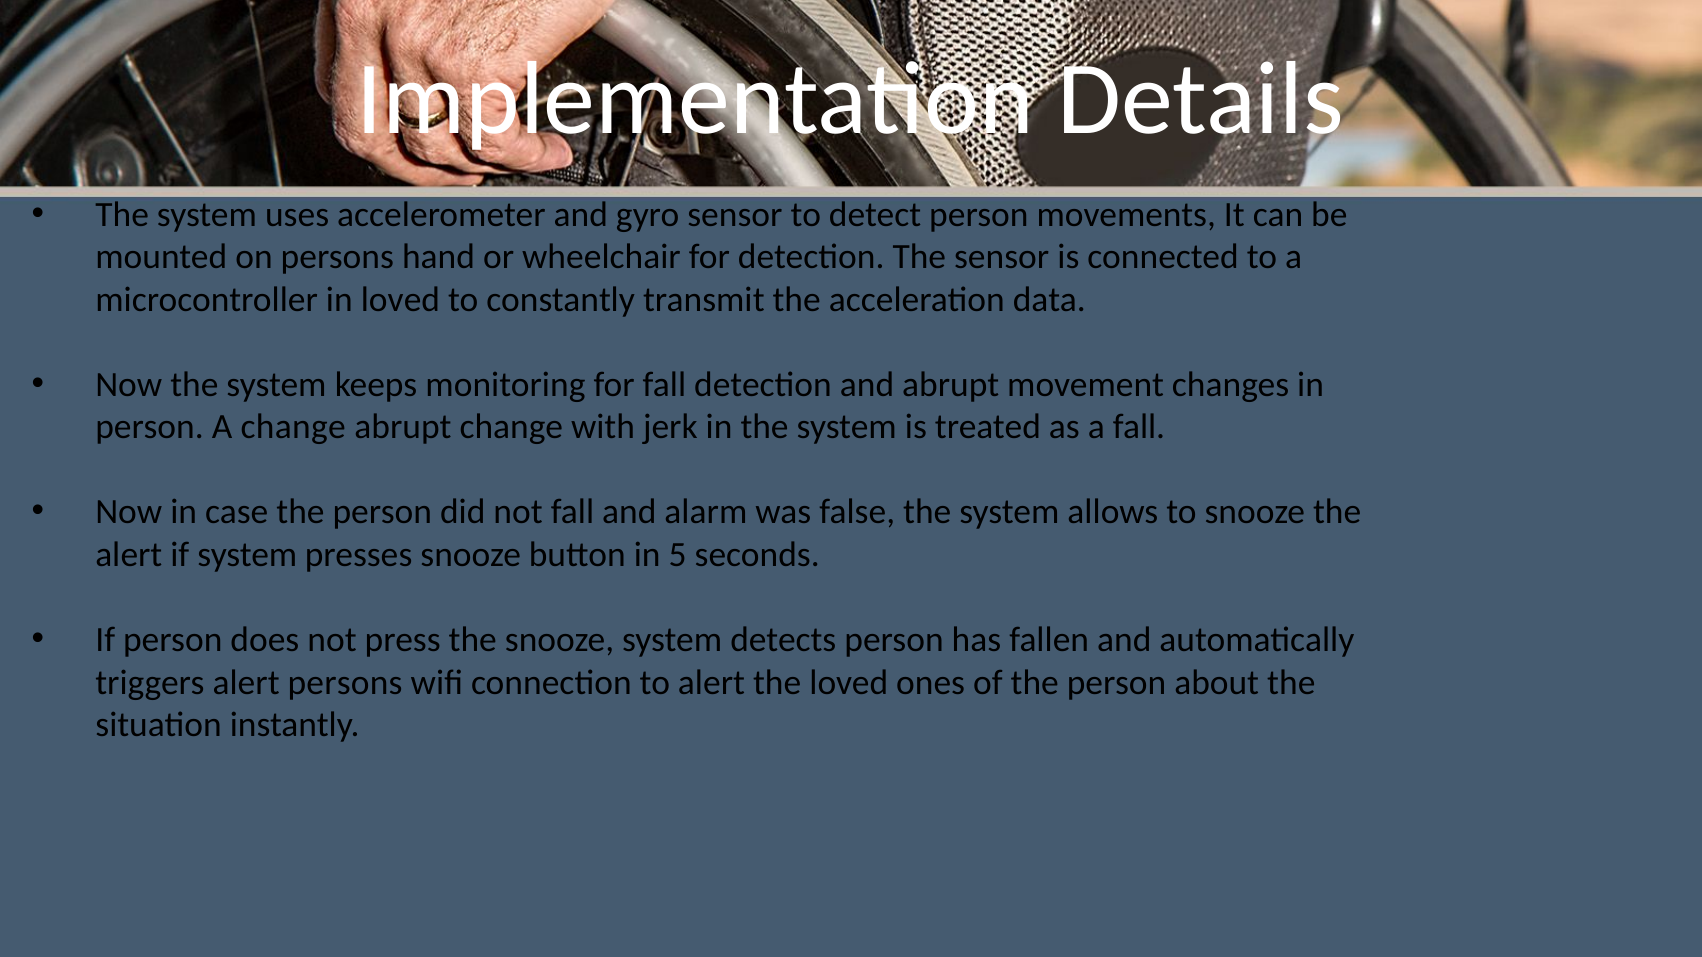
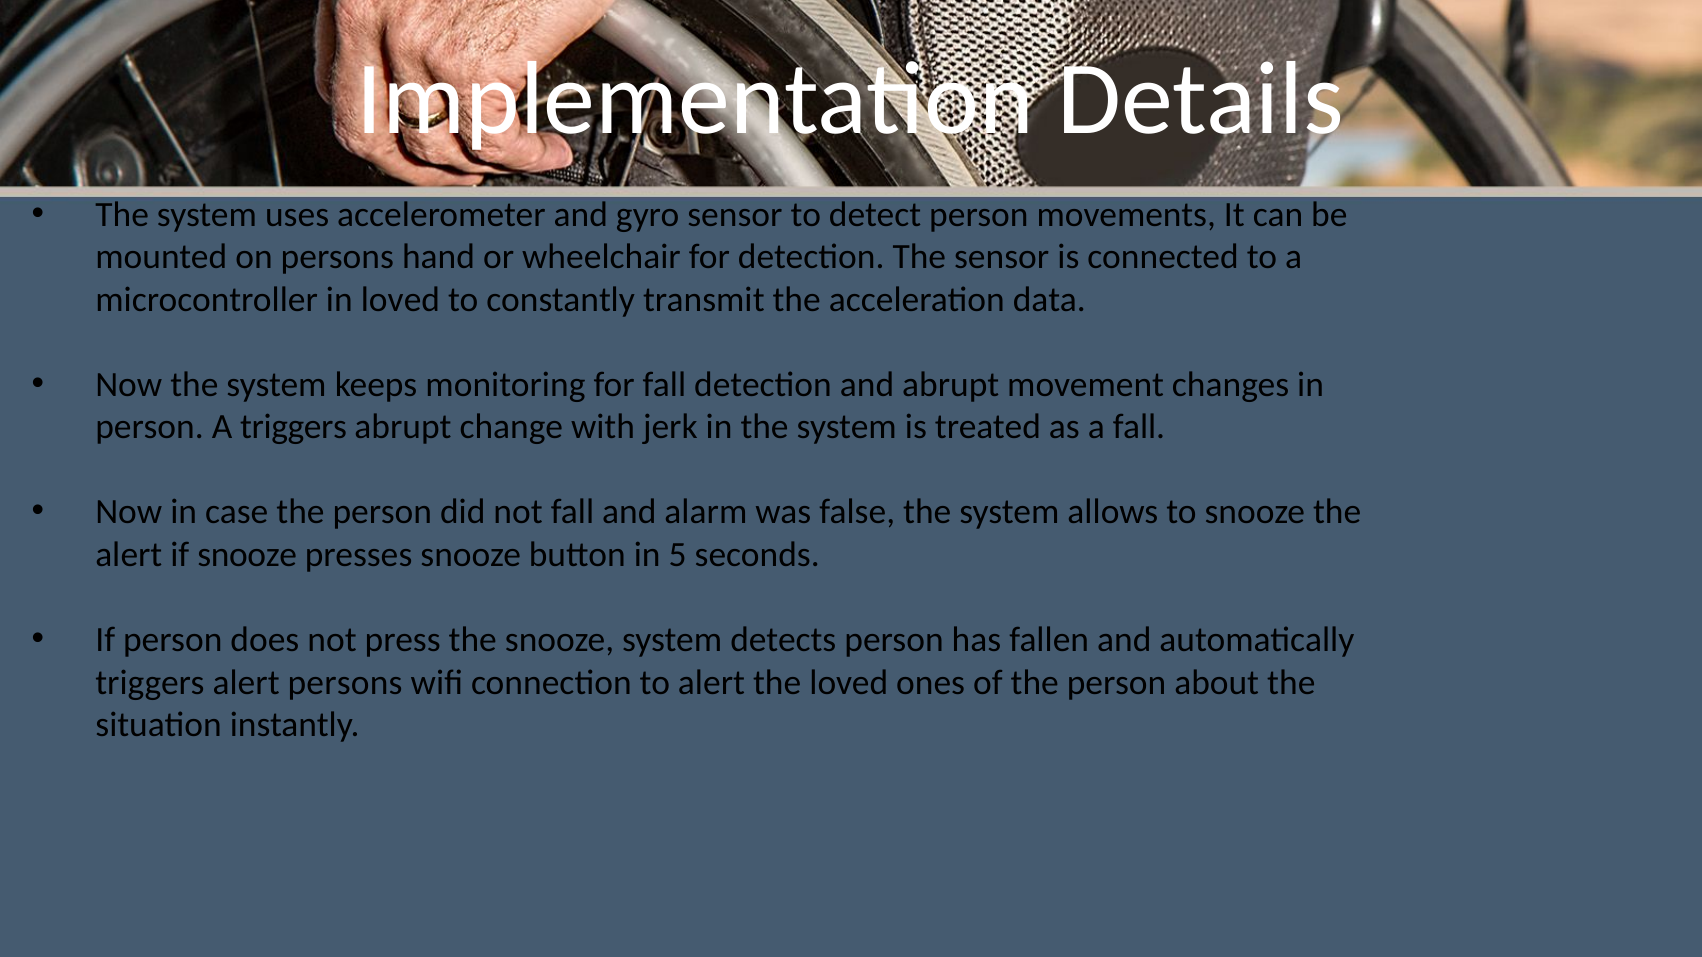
A change: change -> triggers
if system: system -> snooze
